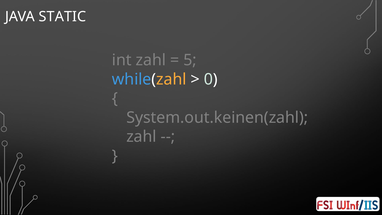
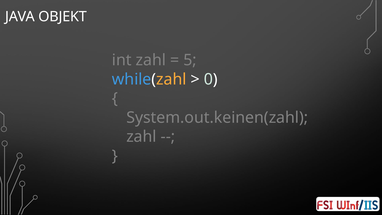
STATIC: STATIC -> OBJEKT
